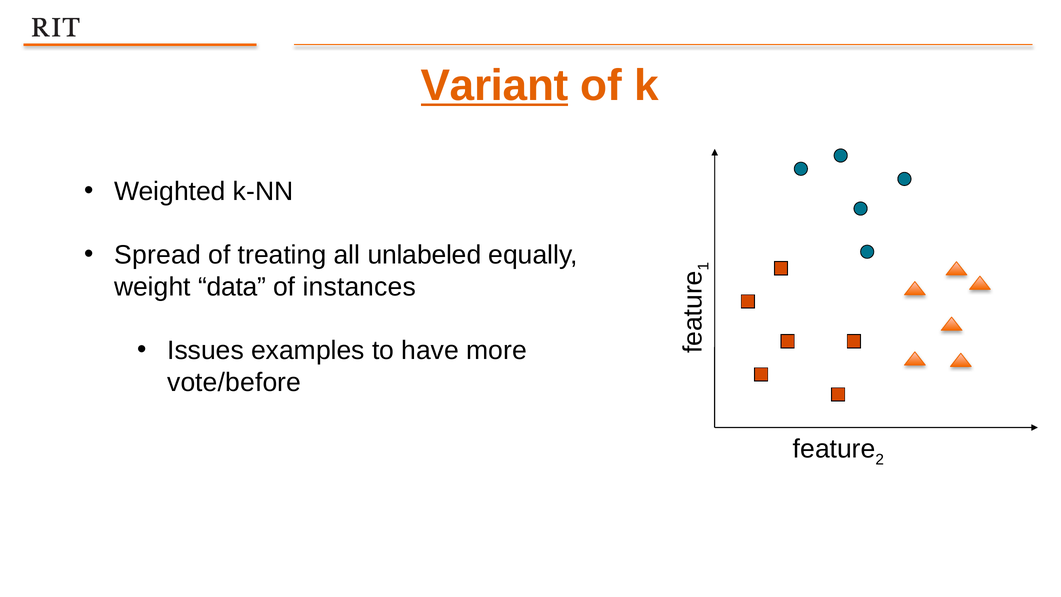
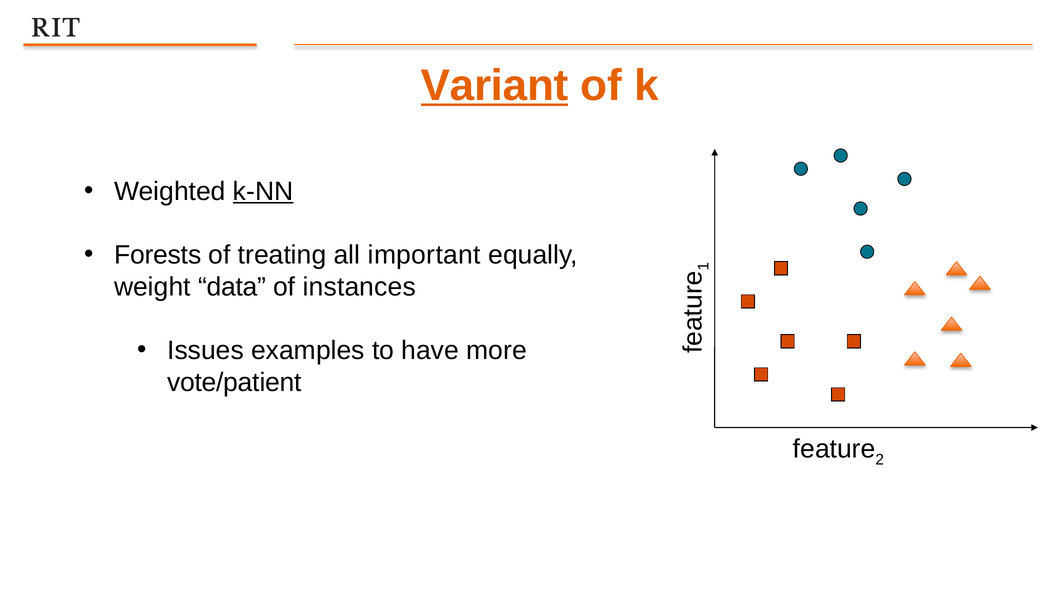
k-NN underline: none -> present
Spread: Spread -> Forests
unlabeled: unlabeled -> important
vote/before: vote/before -> vote/patient
